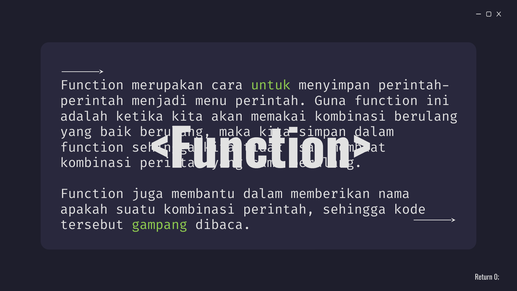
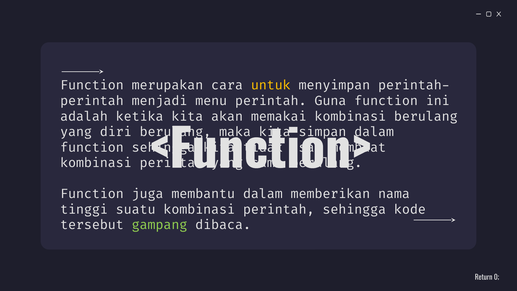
untuk colour: light green -> yellow
baik: baik -> diri
apakah: apakah -> tinggi
